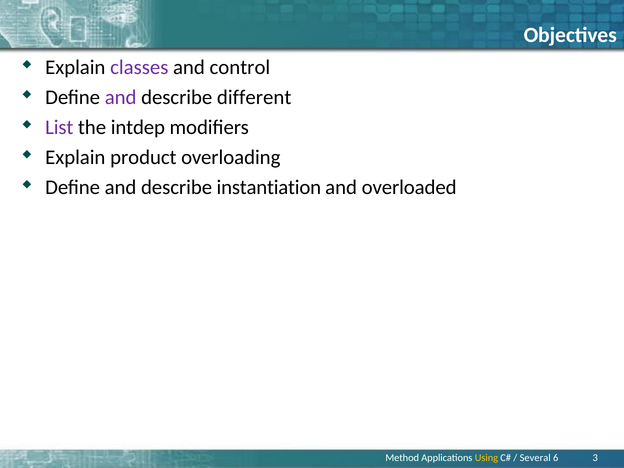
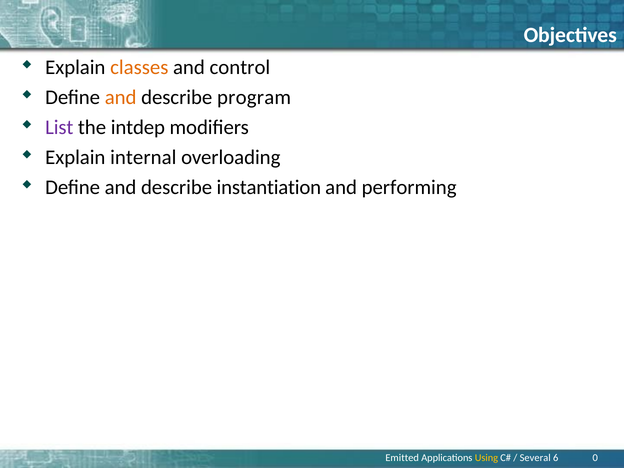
classes colour: purple -> orange
and at (121, 97) colour: purple -> orange
different: different -> program
product: product -> internal
overloaded: overloaded -> performing
Method: Method -> Emitted
3: 3 -> 0
